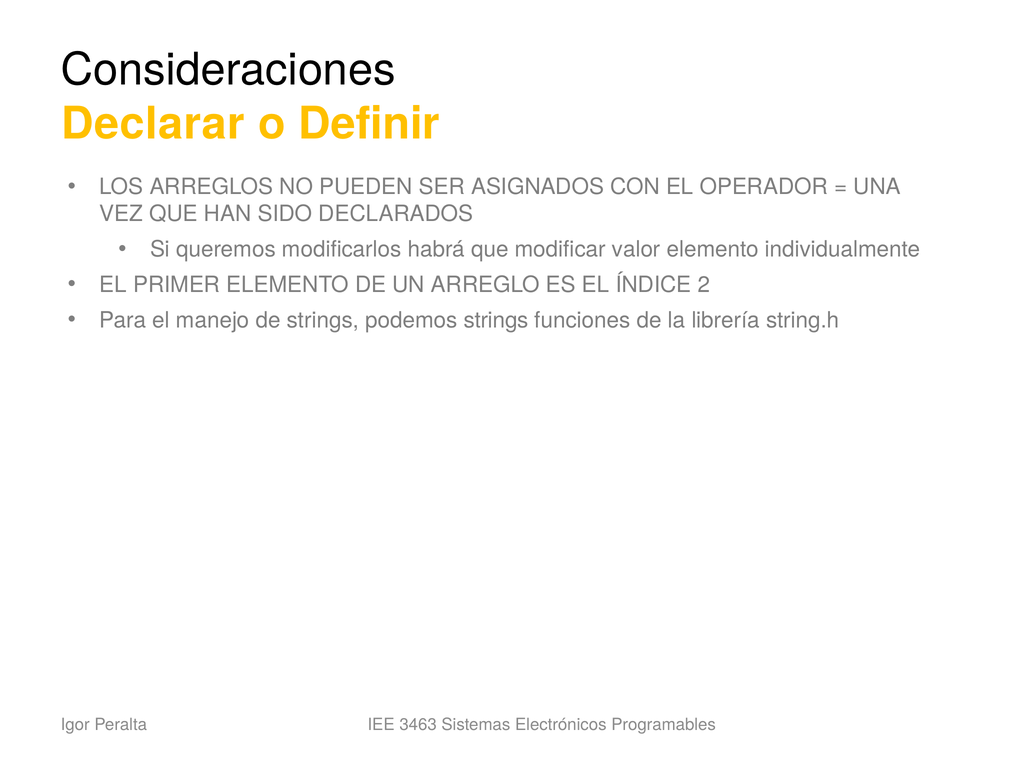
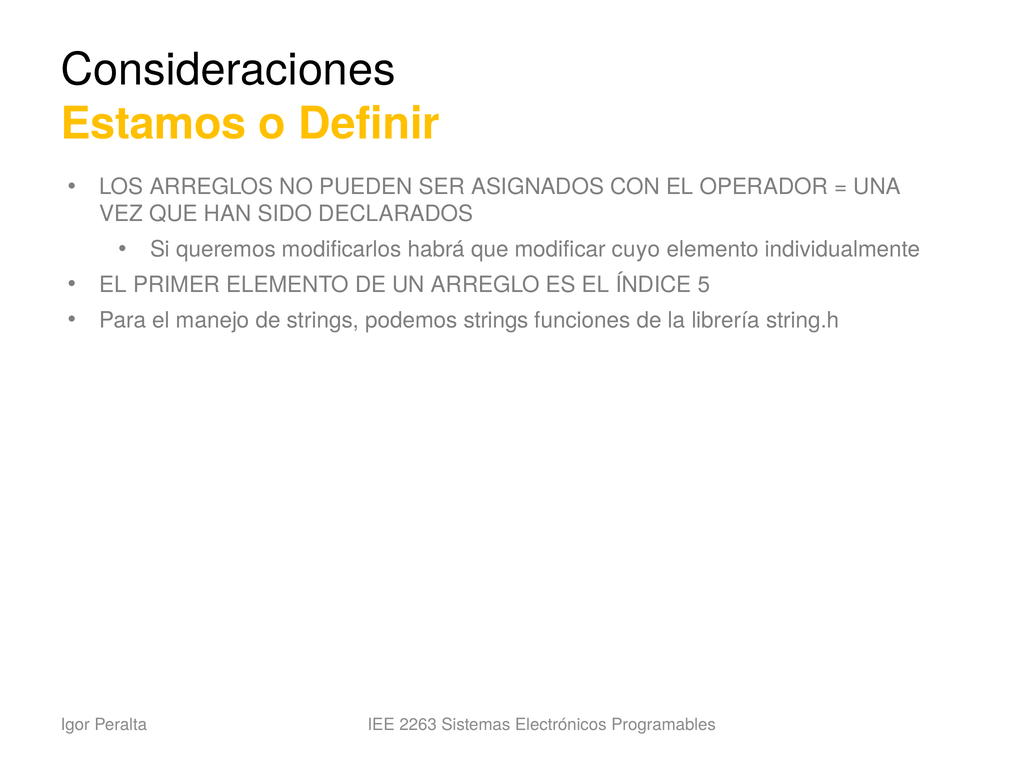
Declarar: Declarar -> Estamos
valor: valor -> cuyo
2: 2 -> 5
3463: 3463 -> 2263
